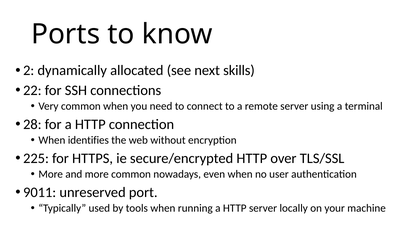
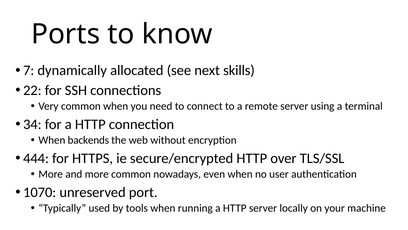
2: 2 -> 7
28: 28 -> 34
identifies: identifies -> backends
225: 225 -> 444
9011: 9011 -> 1070
